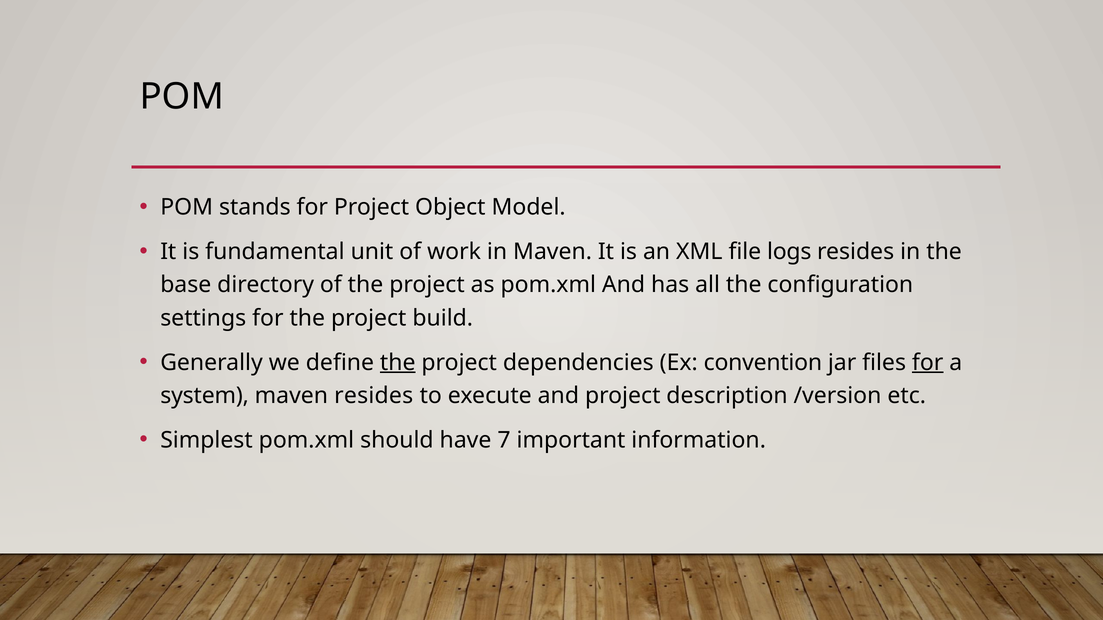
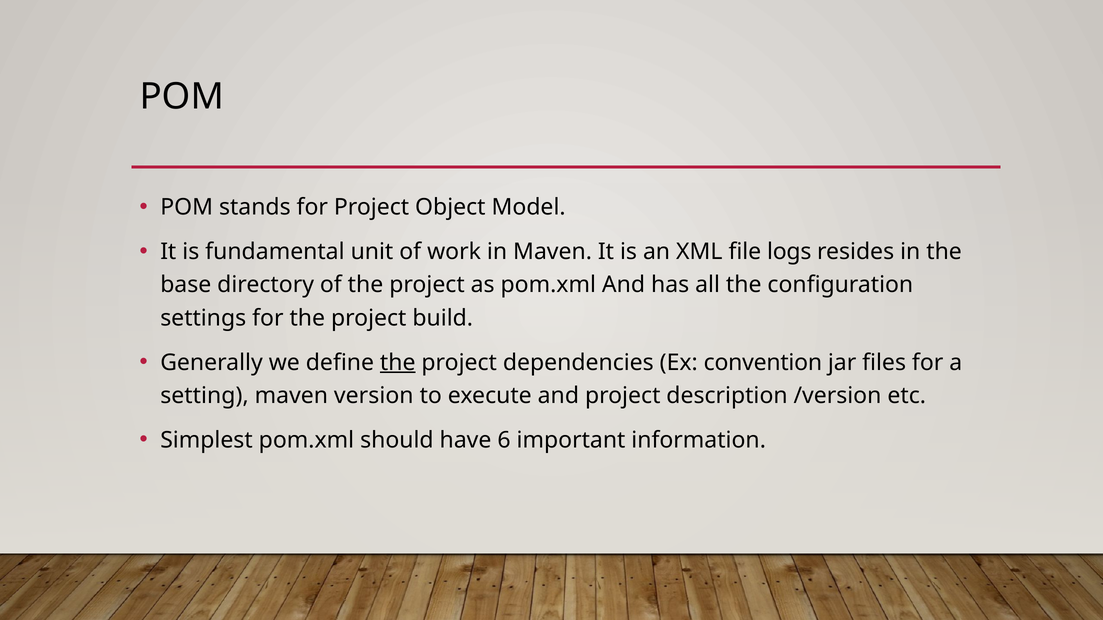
for at (928, 363) underline: present -> none
system: system -> setting
maven resides: resides -> version
7: 7 -> 6
